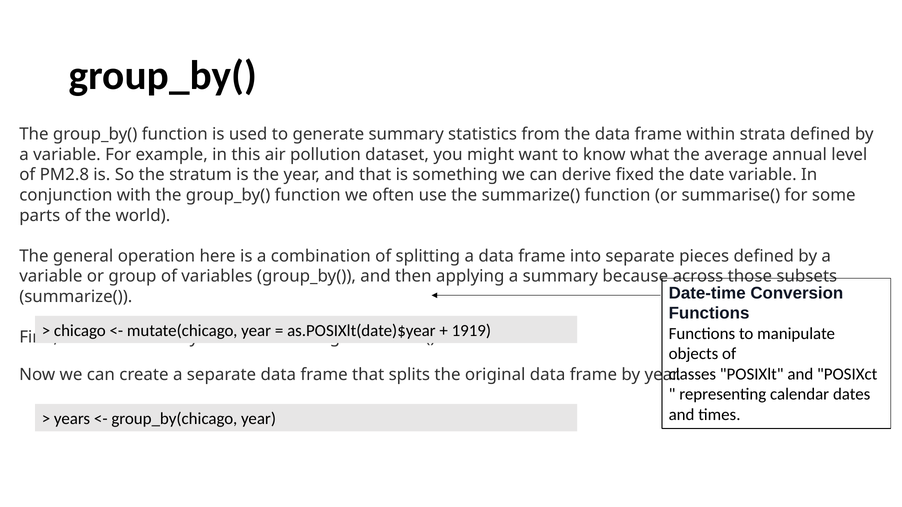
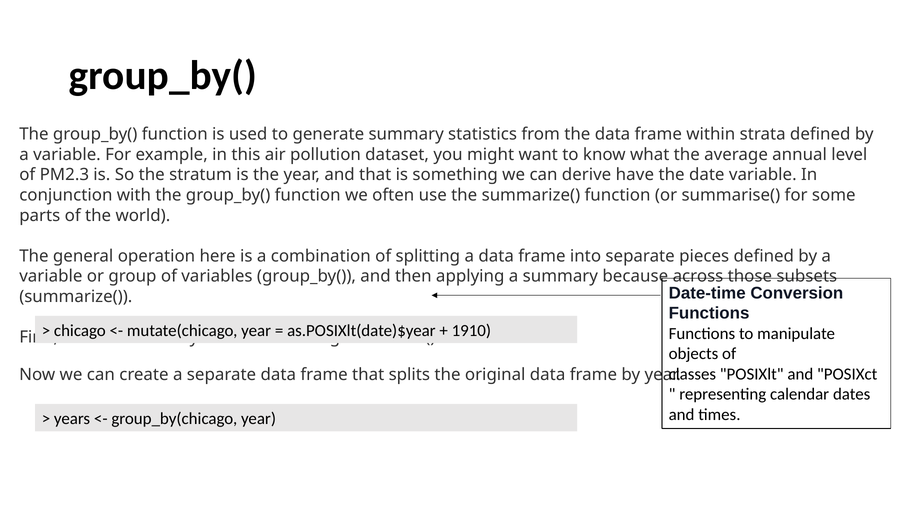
PM2.8: PM2.8 -> PM2.3
fixed: fixed -> have
1919: 1919 -> 1910
